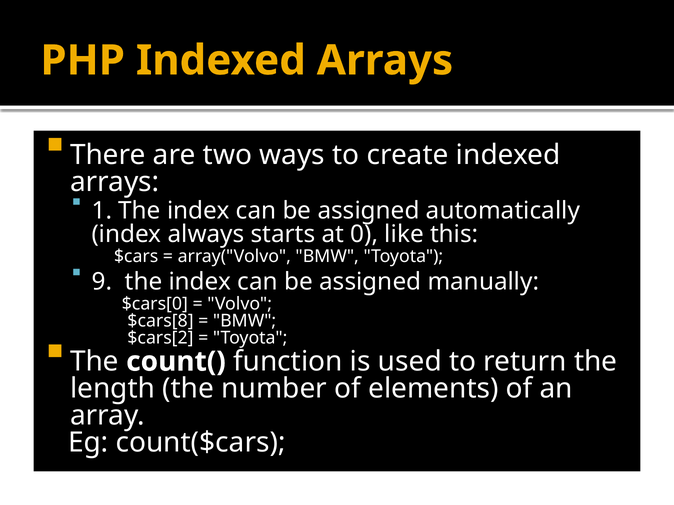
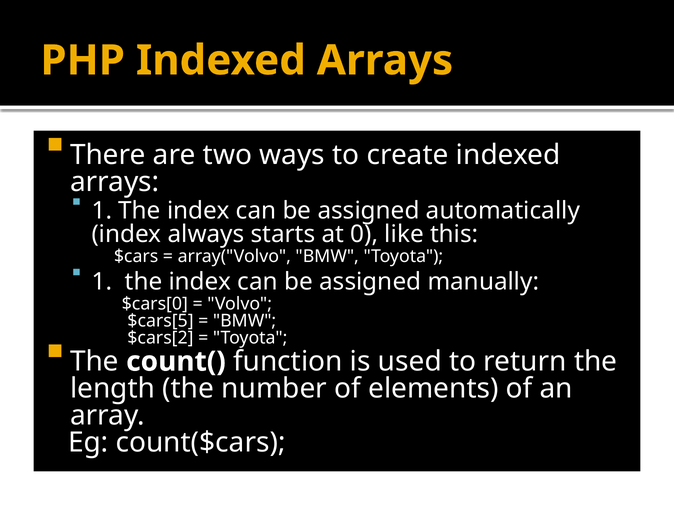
9 at (102, 282): 9 -> 1
$cars[8: $cars[8 -> $cars[5
